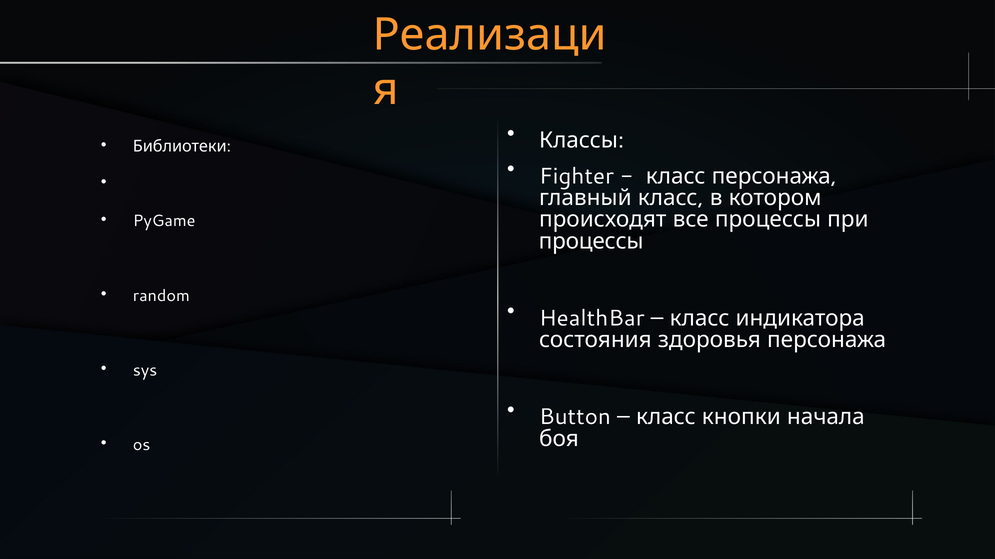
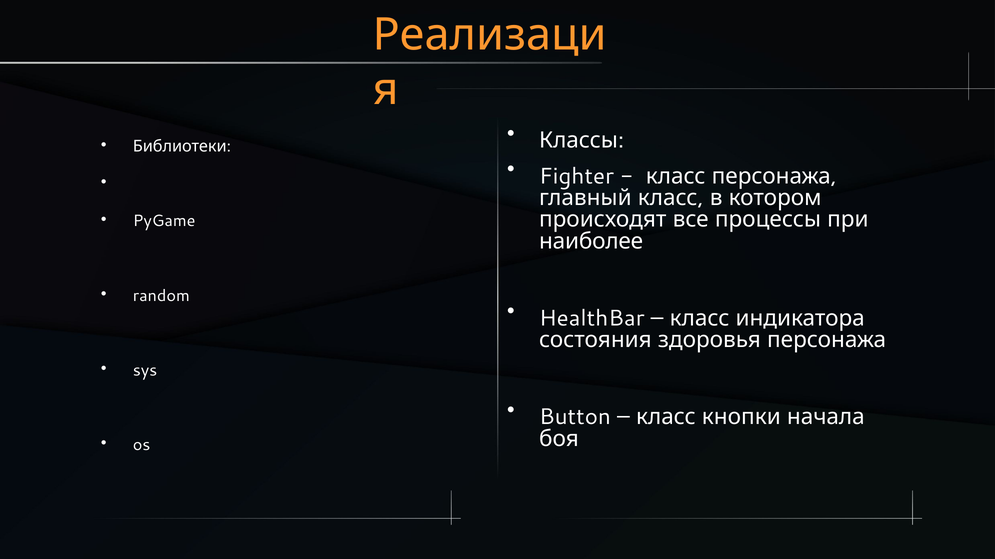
процессы at (591, 241): процессы -> наиболее
